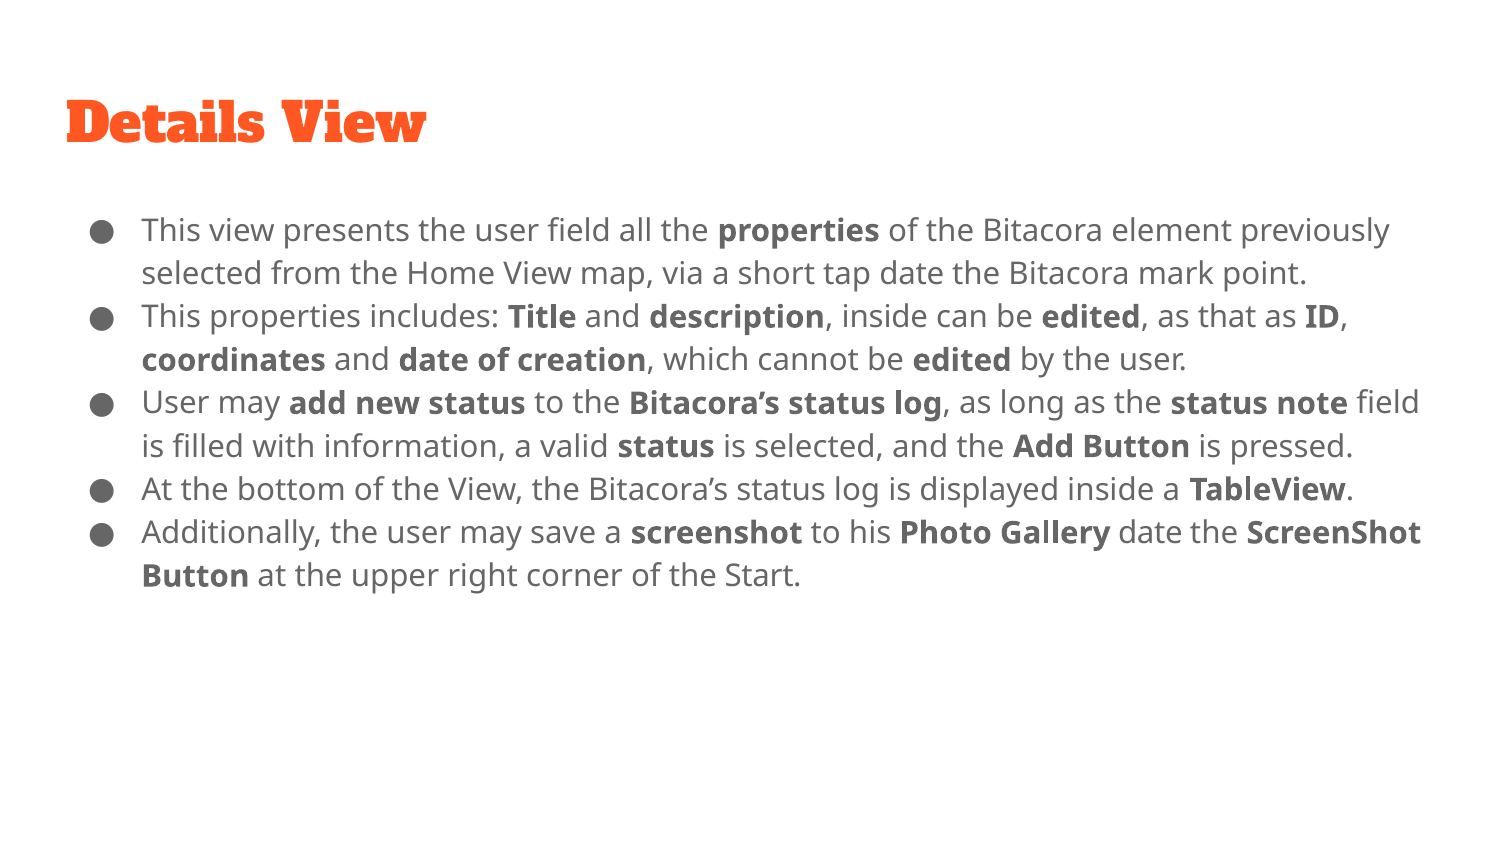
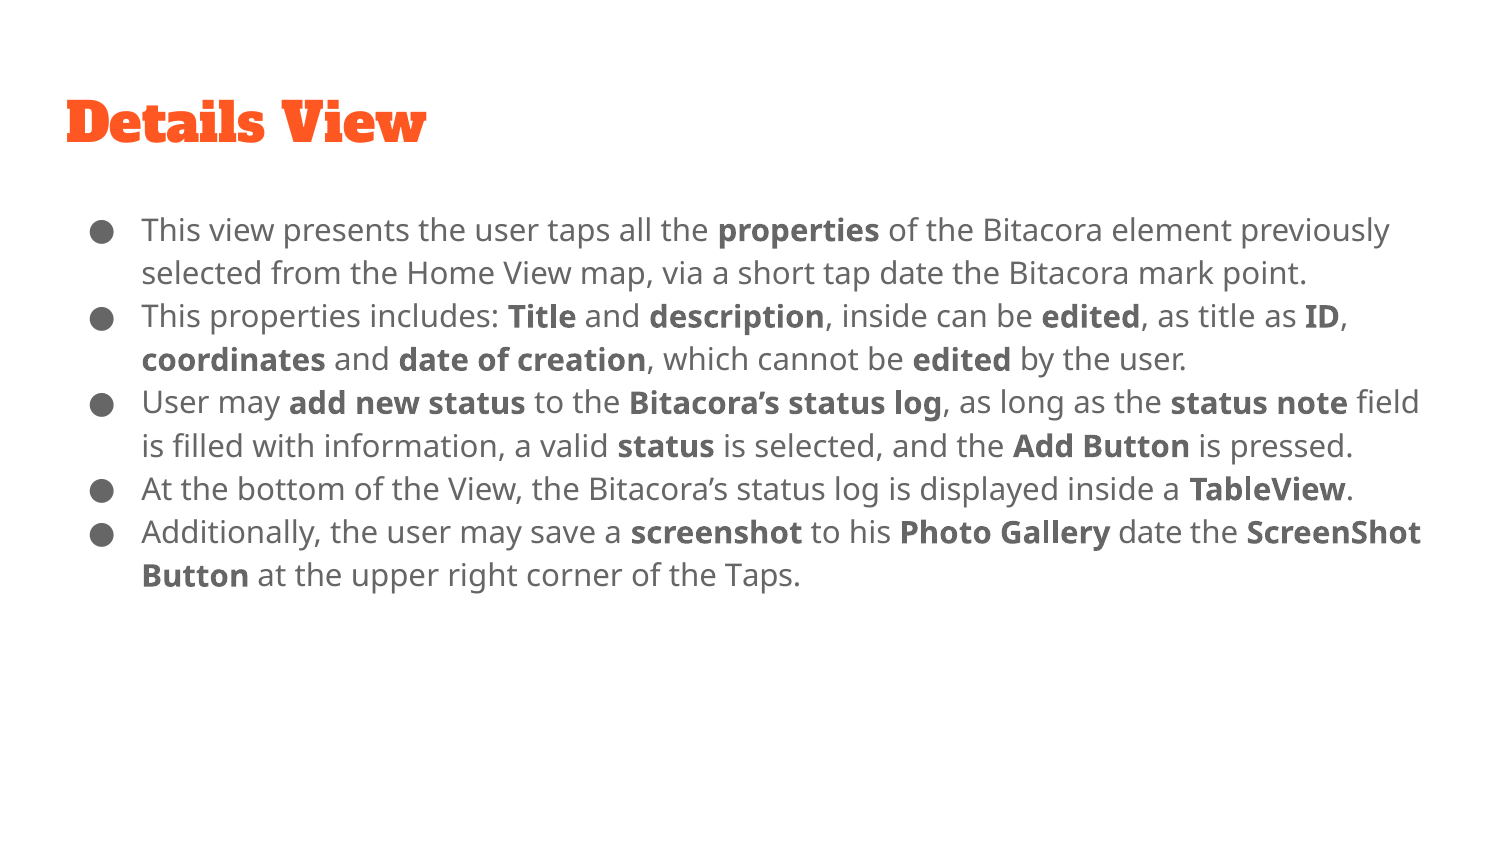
user field: field -> taps
as that: that -> title
the Start: Start -> Taps
